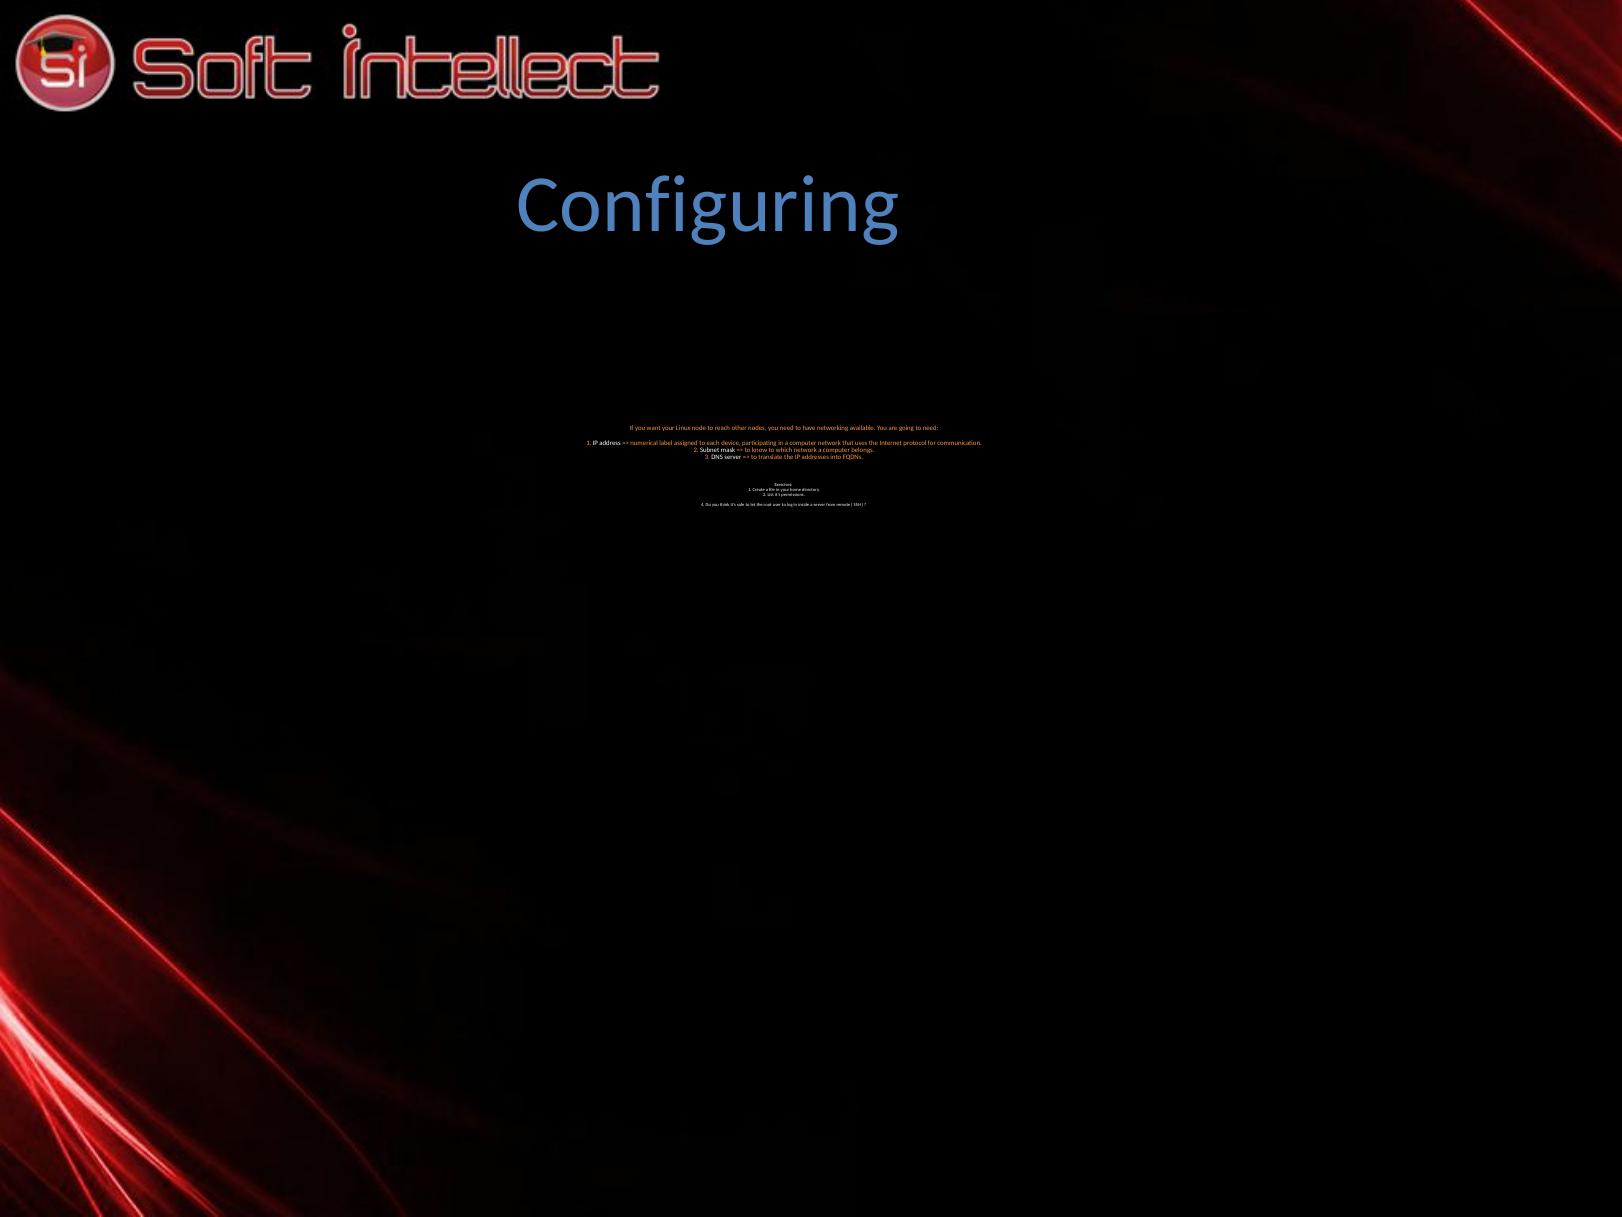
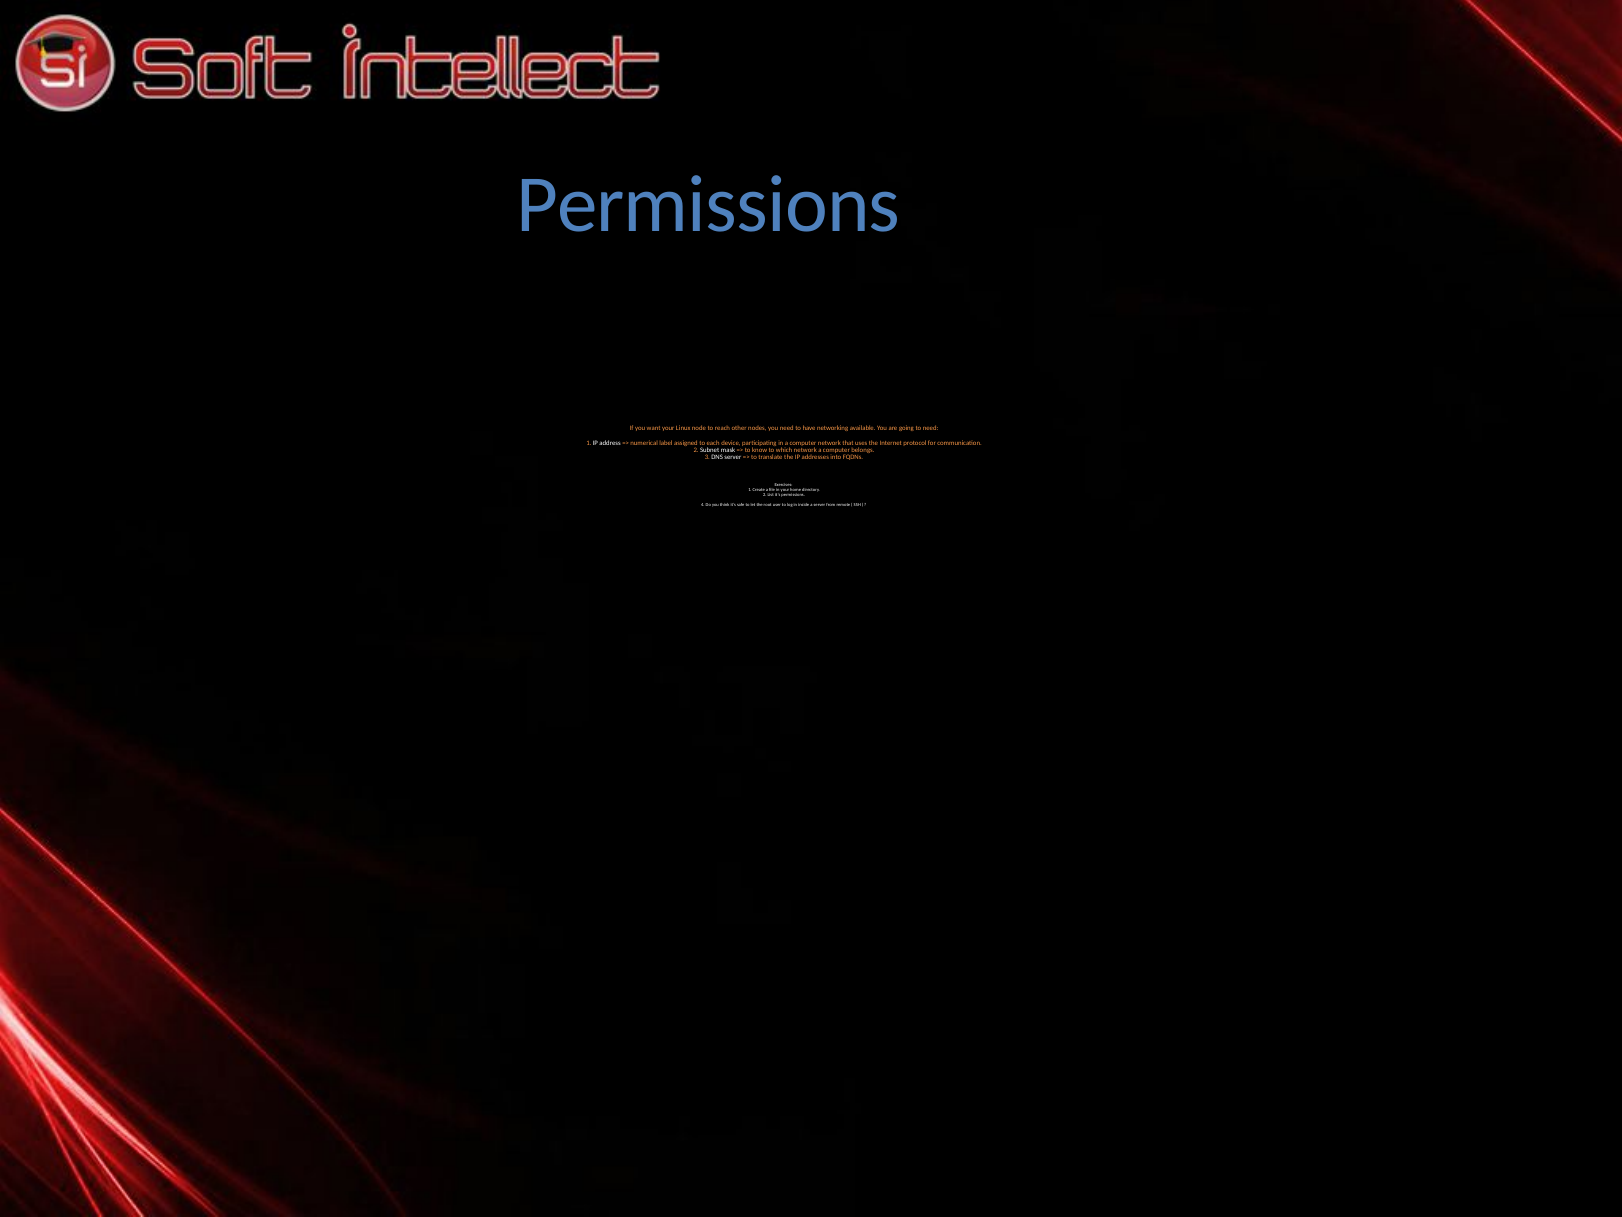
Configuring at (708, 205): Configuring -> Permissions
